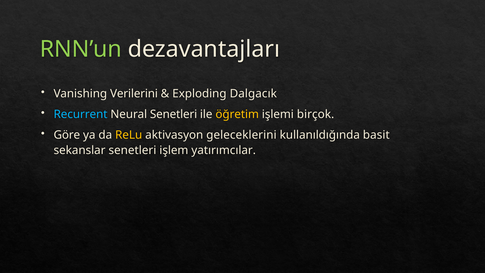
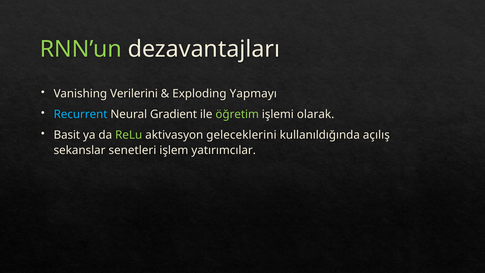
Dalgacık: Dalgacık -> Yapmayı
Neural Senetleri: Senetleri -> Gradient
öğretim colour: yellow -> light green
birçok: birçok -> olarak
Göre: Göre -> Basit
ReLu colour: yellow -> light green
basit: basit -> açılış
